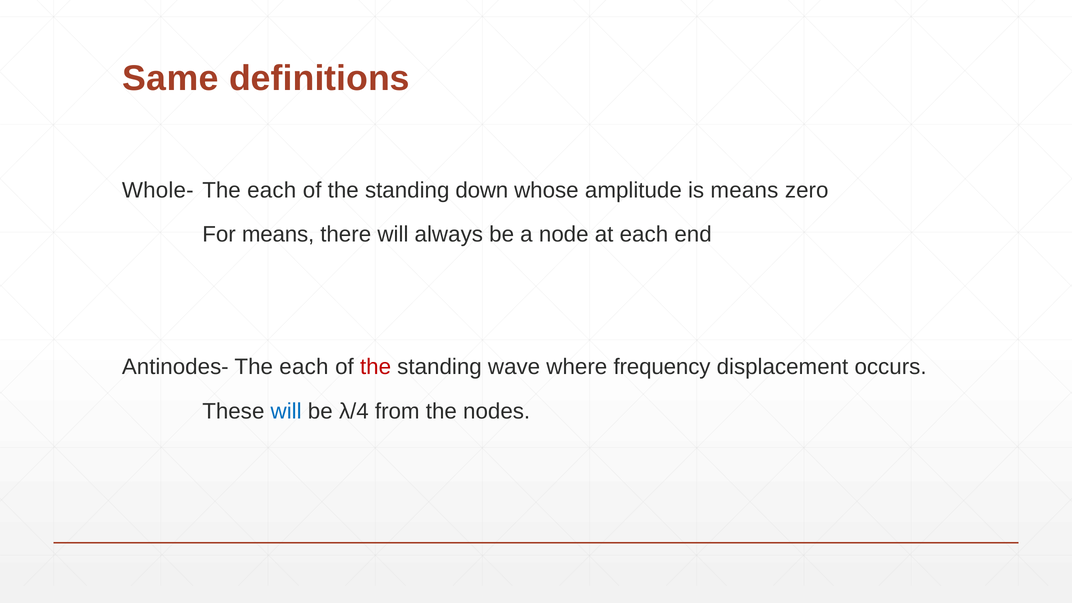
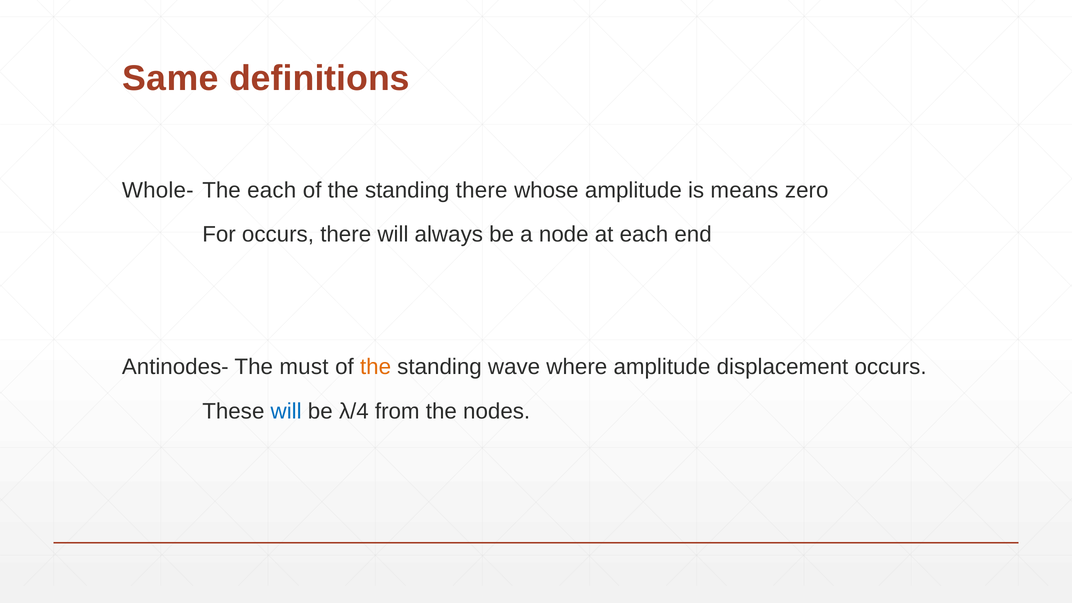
standing down: down -> there
For means: means -> occurs
Antinodes- The each: each -> must
the at (376, 367) colour: red -> orange
where frequency: frequency -> amplitude
